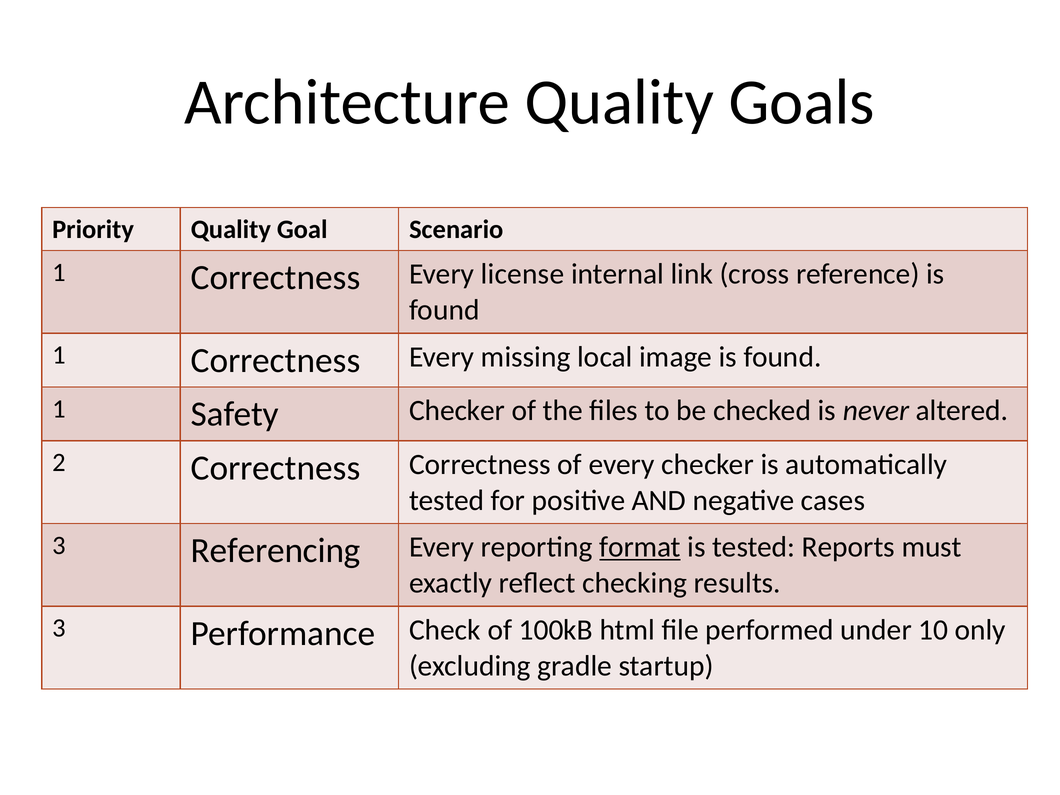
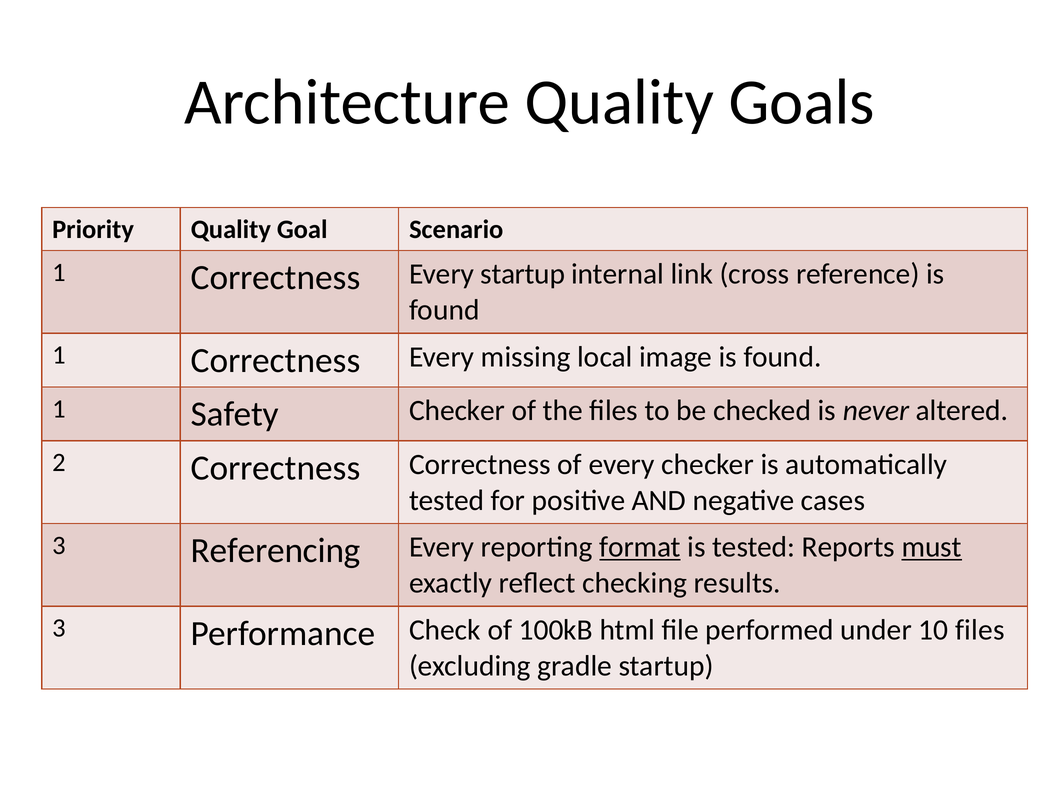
Every license: license -> startup
must underline: none -> present
10 only: only -> files
